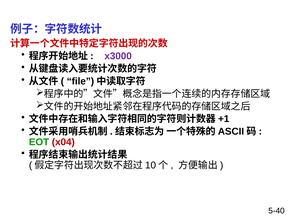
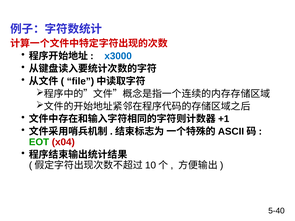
x3000 colour: purple -> blue
